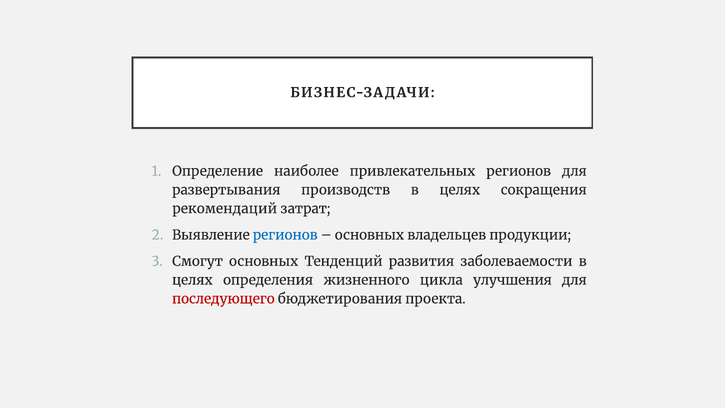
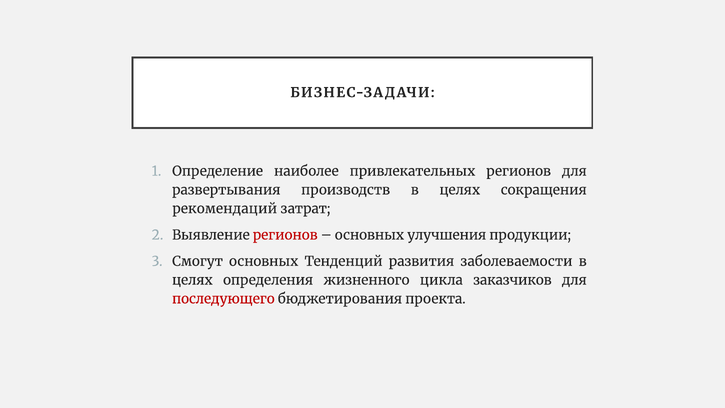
регионов at (285, 235) colour: blue -> red
владельцев: владельцев -> улучшения
улучшения: улучшения -> заказчиков
